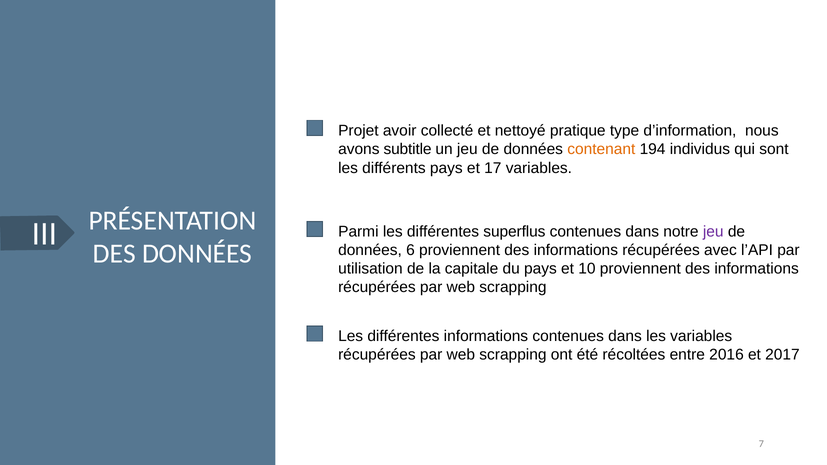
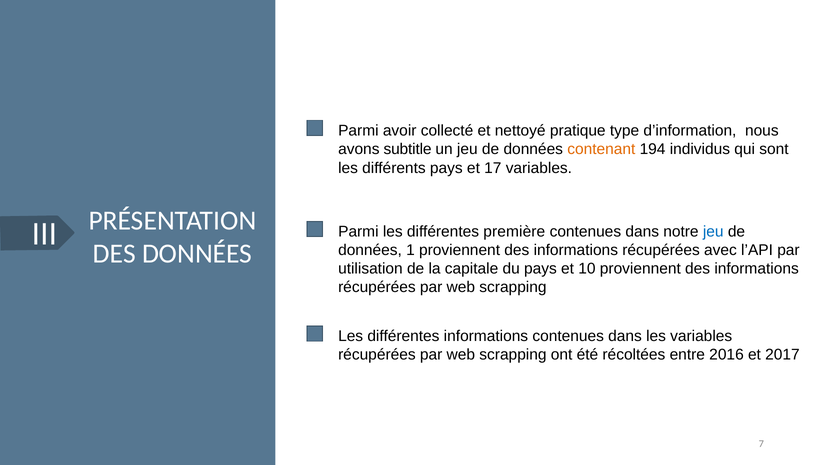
Projet at (358, 131): Projet -> Parmi
superflus: superflus -> première
jeu at (713, 232) colour: purple -> blue
6: 6 -> 1
